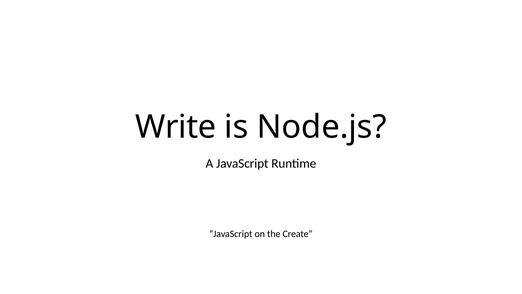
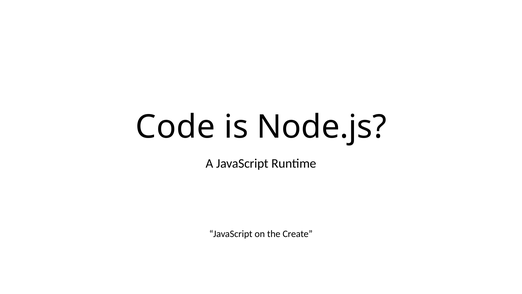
Write: Write -> Code
